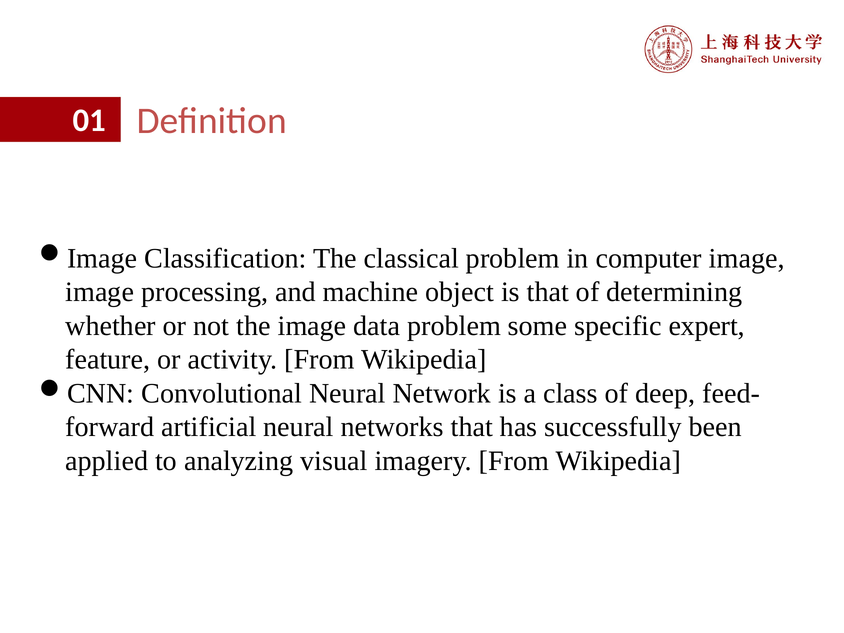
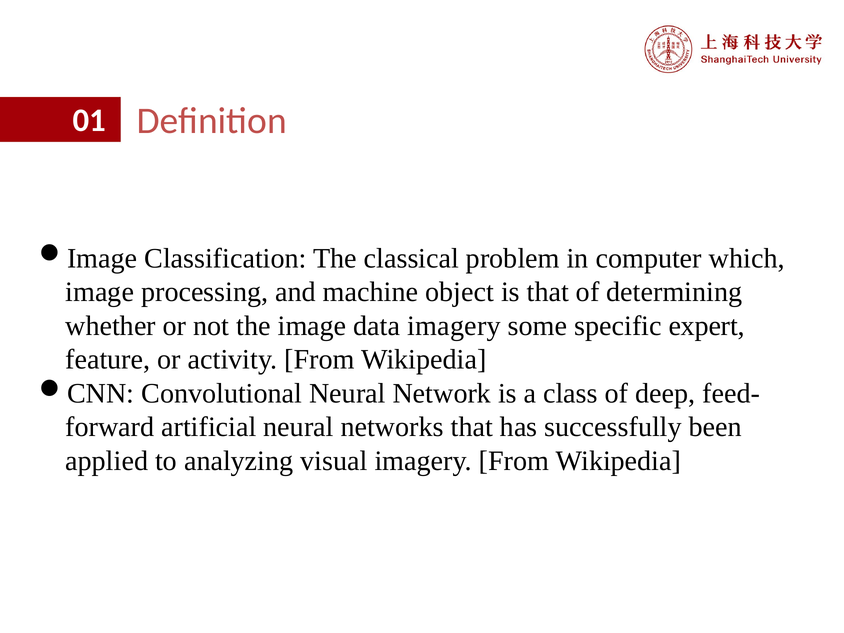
computer image: image -> which
data problem: problem -> imagery
